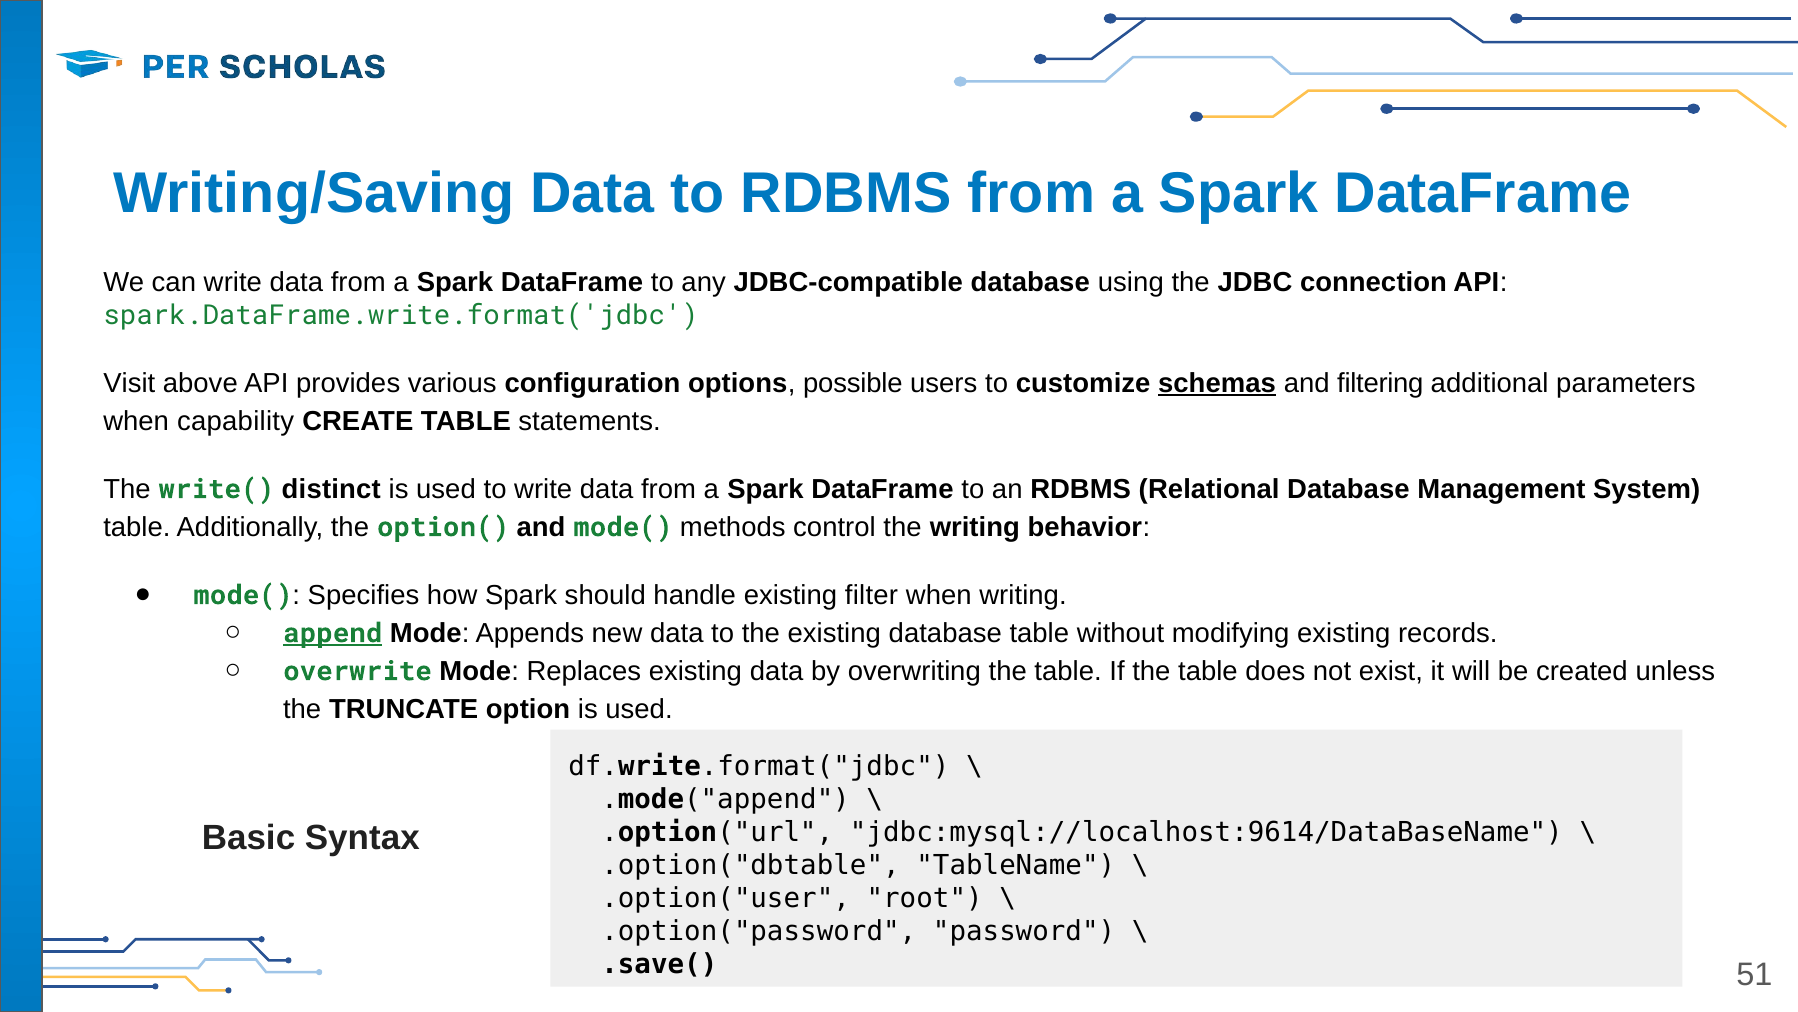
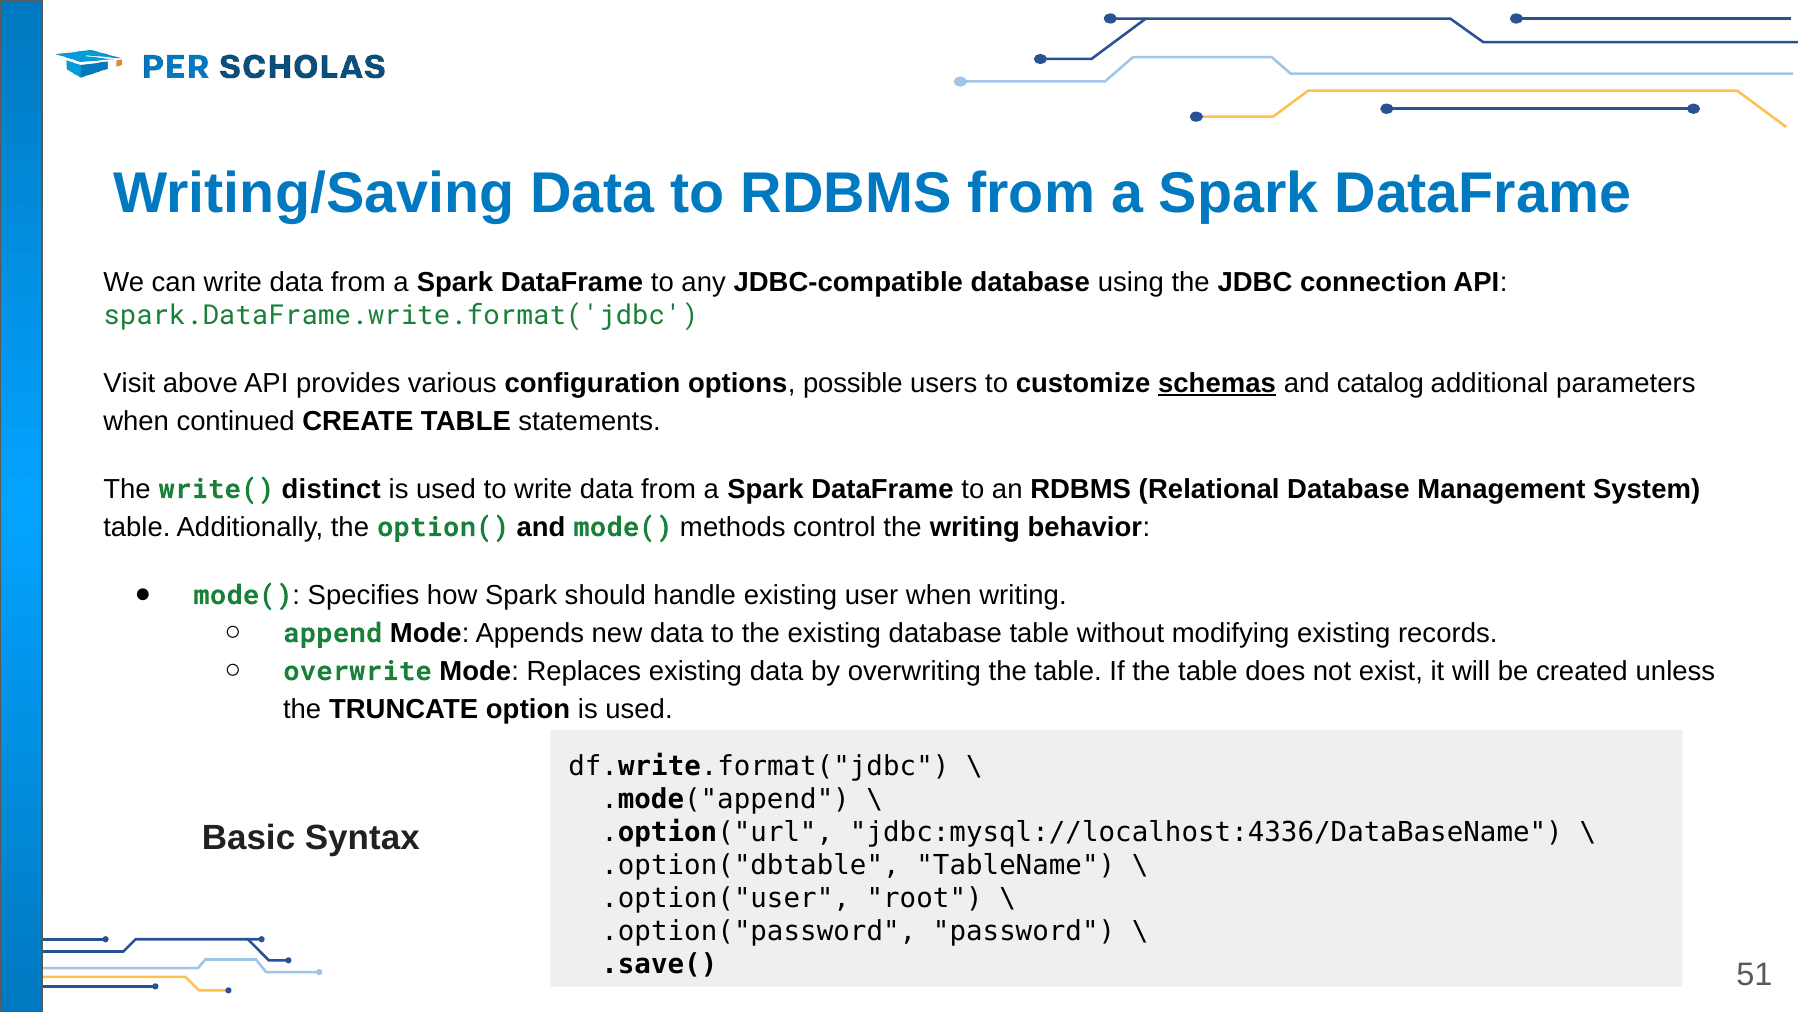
filtering: filtering -> catalog
capability: capability -> continued
filter: filter -> user
append underline: present -> none
jdbc:mysql://localhost:9614/DataBaseName: jdbc:mysql://localhost:9614/DataBaseName -> jdbc:mysql://localhost:4336/DataBaseName
